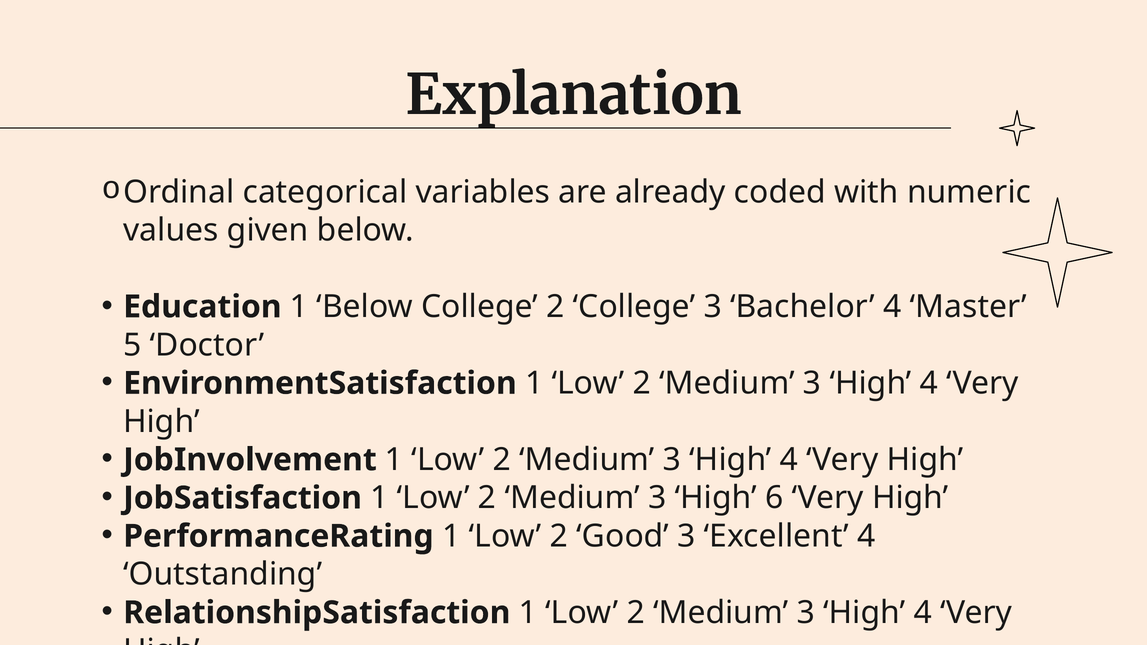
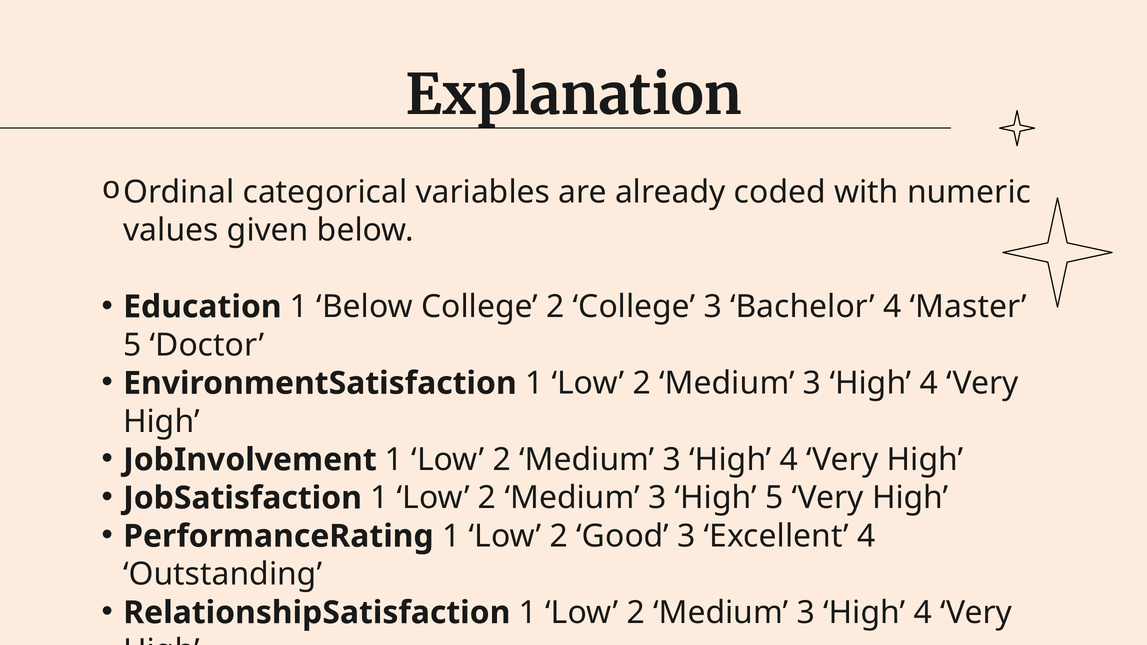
High 6: 6 -> 5
